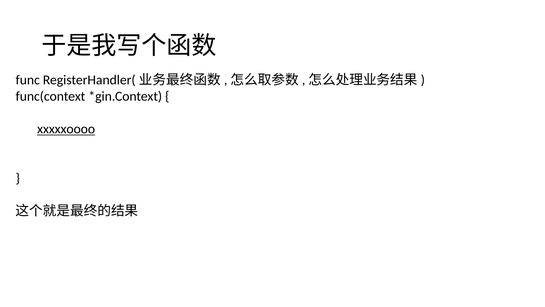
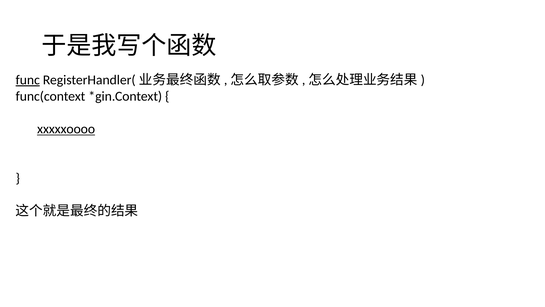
func underline: none -> present
